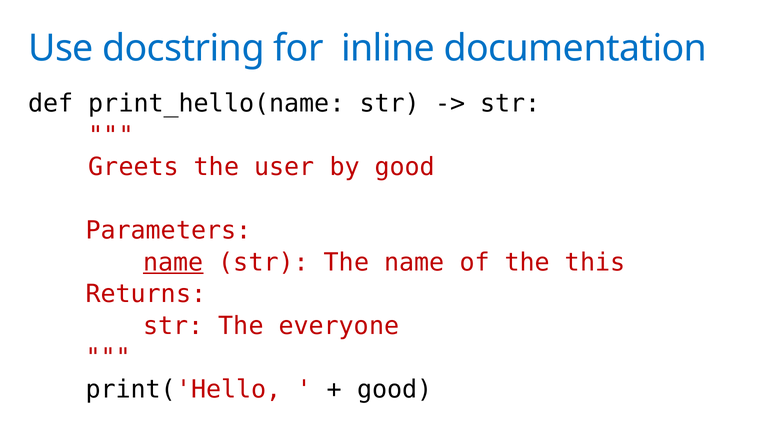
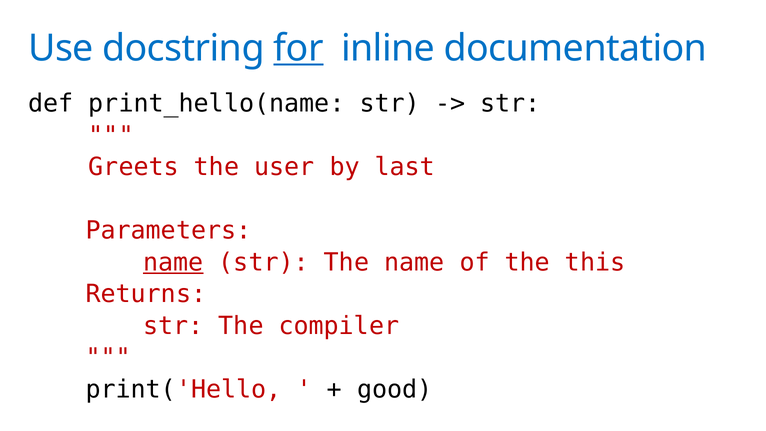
for underline: none -> present
by good: good -> last
everyone: everyone -> compiler
